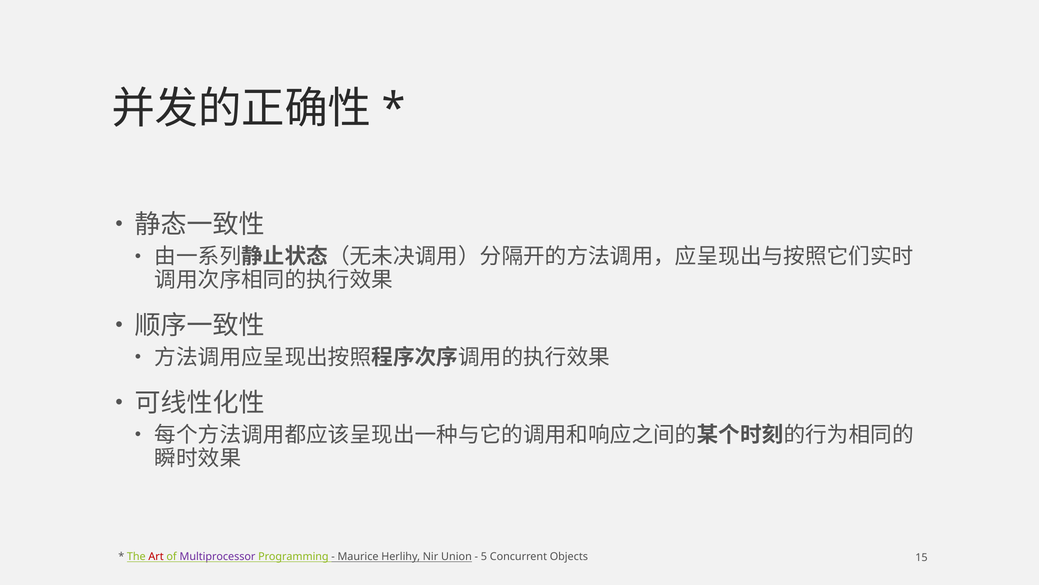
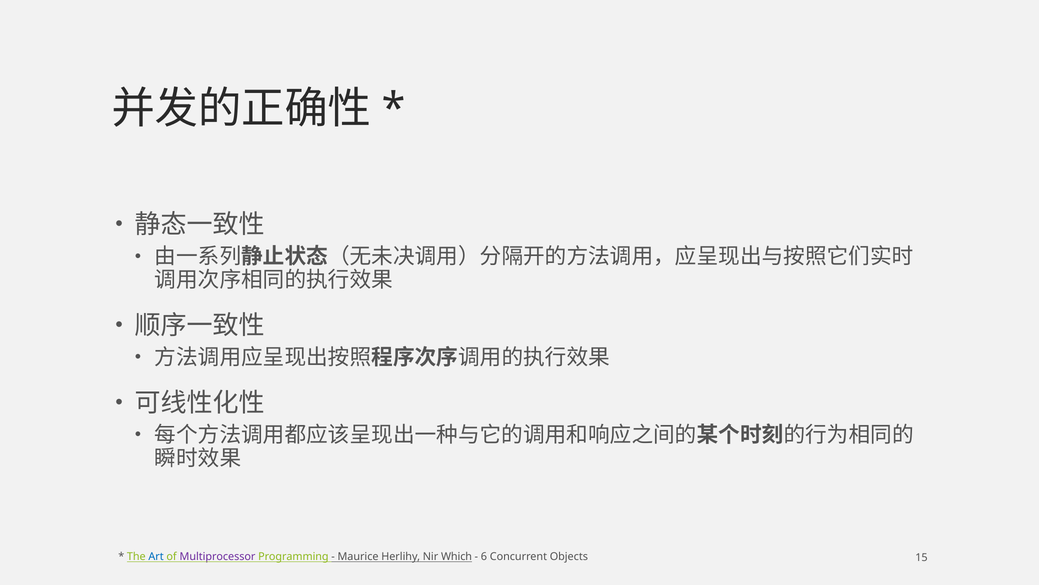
Art colour: red -> blue
Union: Union -> Which
5: 5 -> 6
